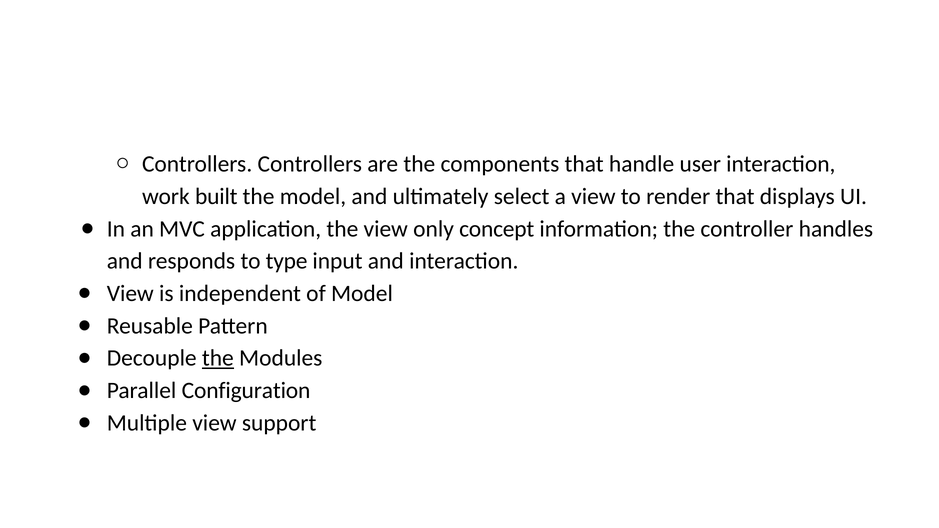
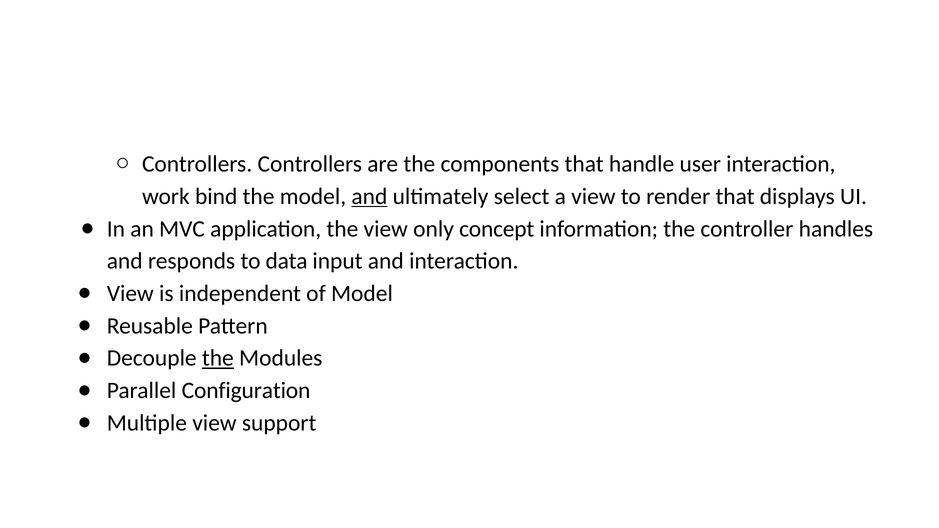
built: built -> bind
and at (369, 196) underline: none -> present
type: type -> data
